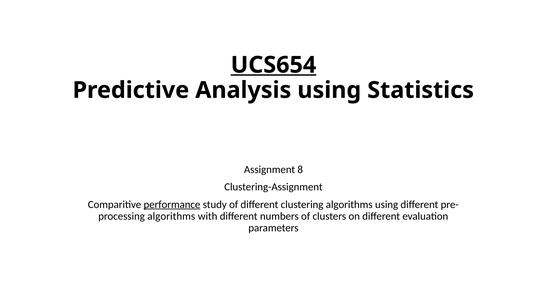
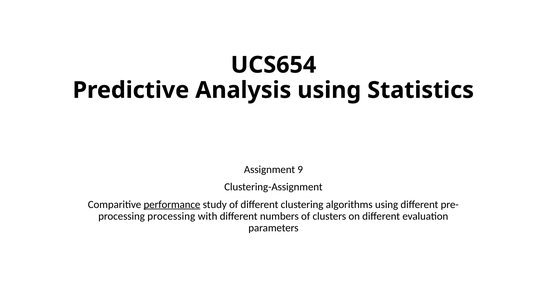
UCS654 underline: present -> none
8: 8 -> 9
algorithms at (171, 216): algorithms -> processing
